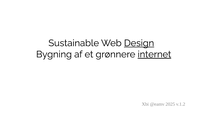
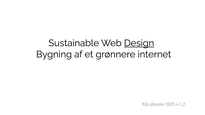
internet underline: present -> none
